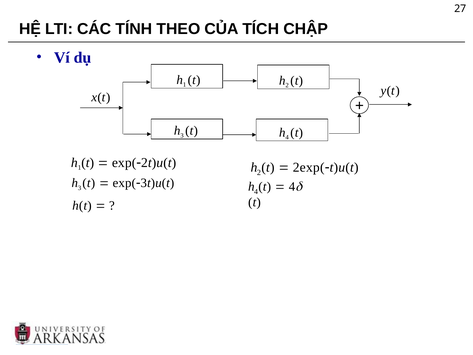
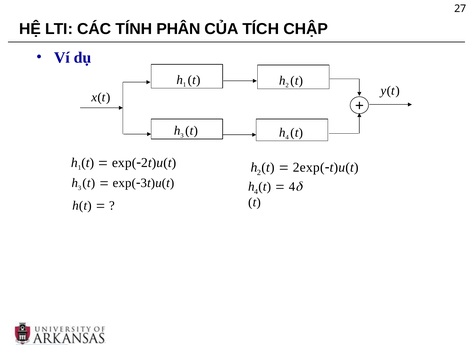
THEO: THEO -> PHÂN
